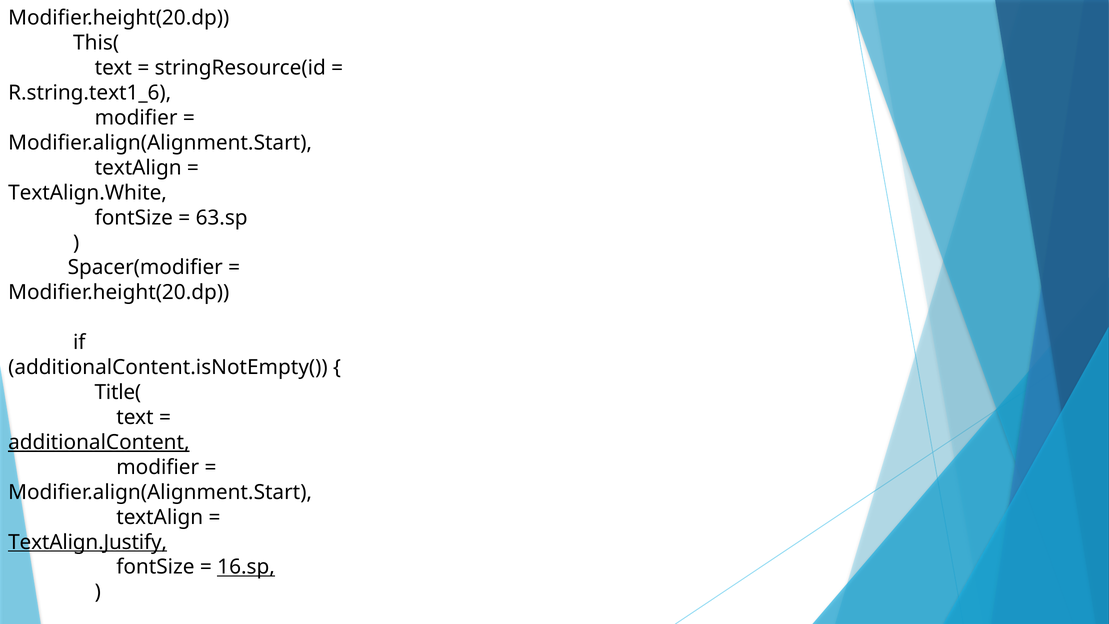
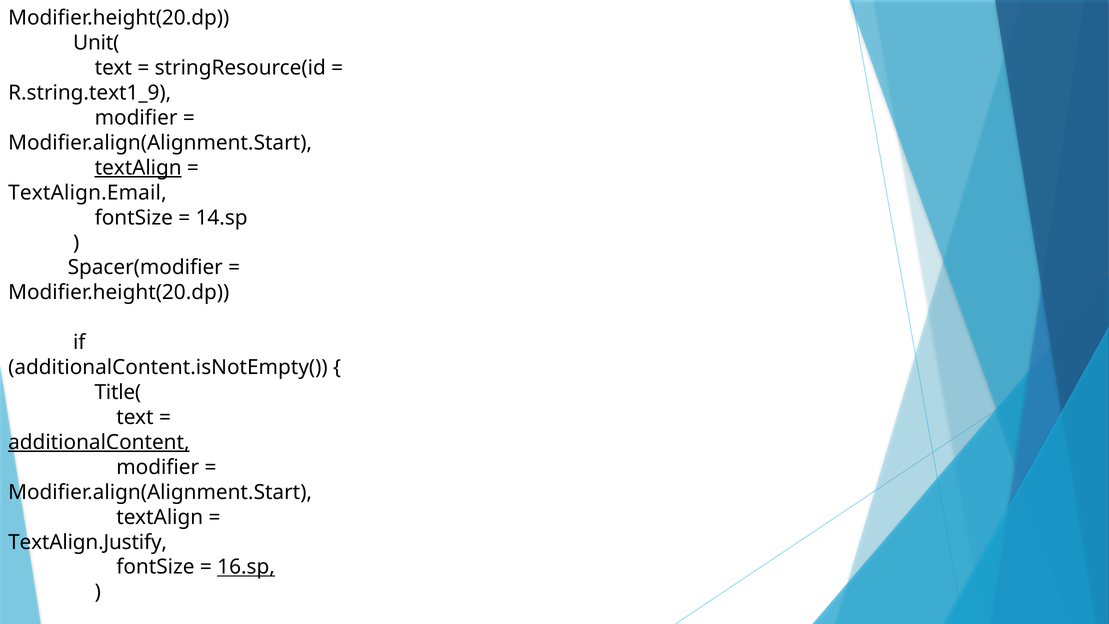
This(: This( -> Unit(
R.string.text1_6: R.string.text1_6 -> R.string.text1_9
textAlign at (138, 168) underline: none -> present
TextAlign.White: TextAlign.White -> TextAlign.Email
63.sp: 63.sp -> 14.sp
TextAlign.Justify underline: present -> none
